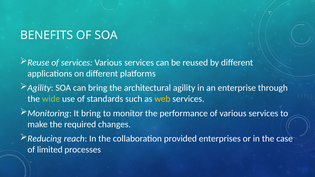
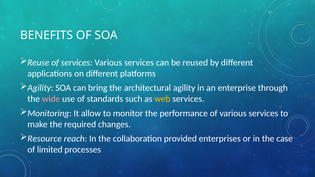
wide colour: light green -> pink
It bring: bring -> allow
Reducing: Reducing -> Resource
